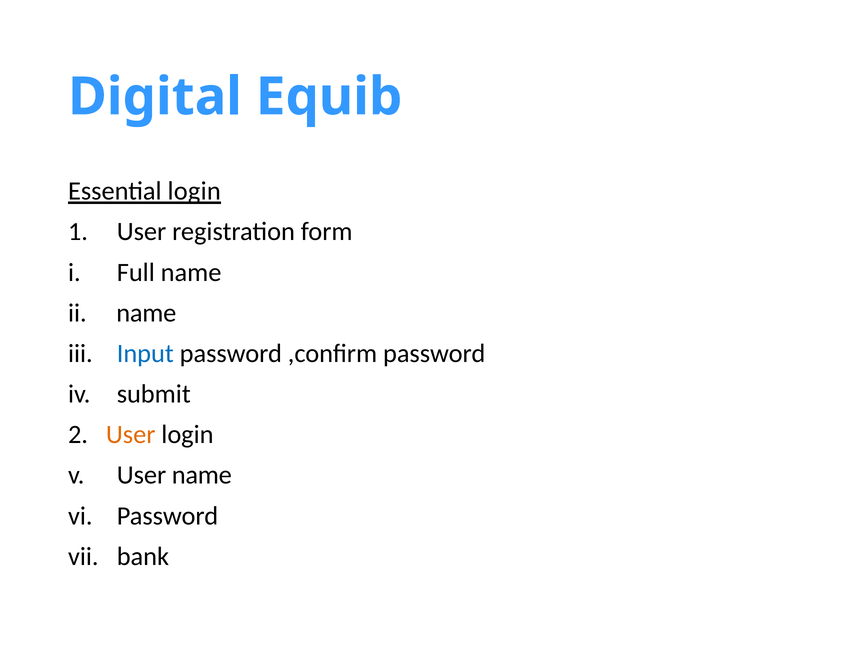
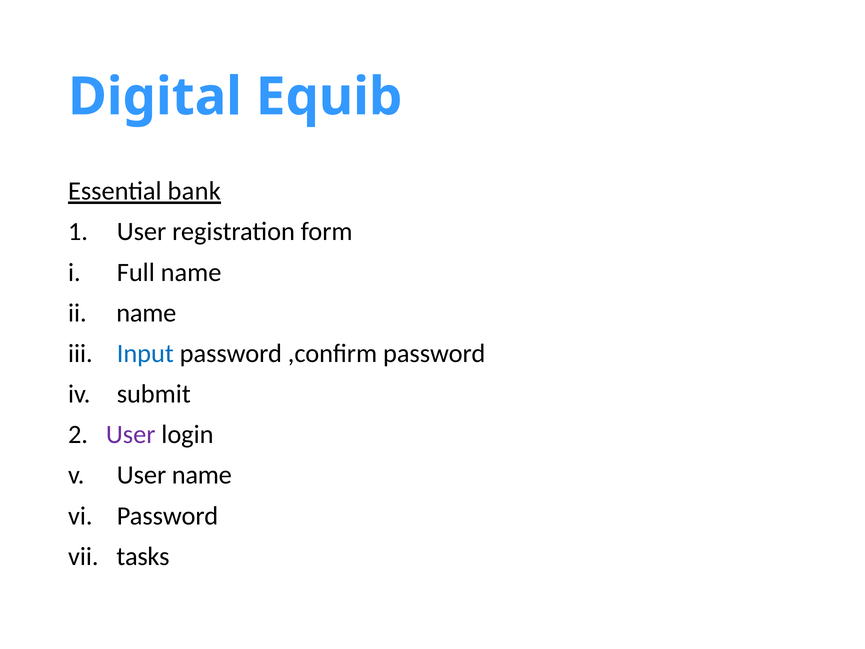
Essential login: login -> bank
User at (131, 434) colour: orange -> purple
bank: bank -> tasks
